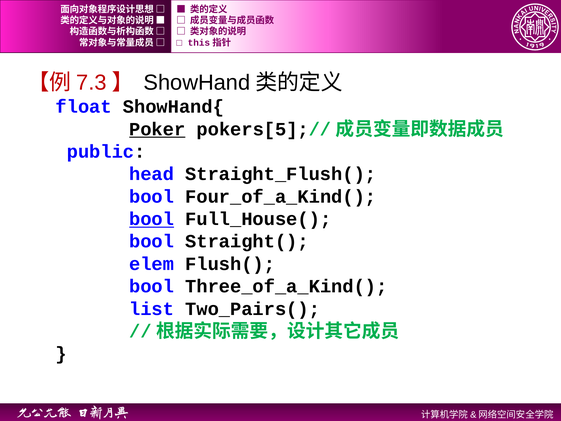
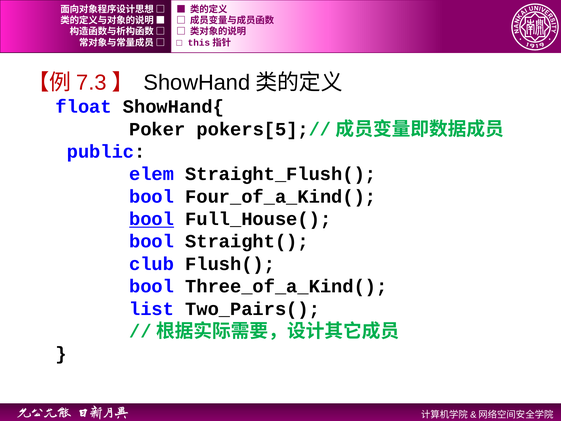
Poker underline: present -> none
head: head -> elem
elem: elem -> club
